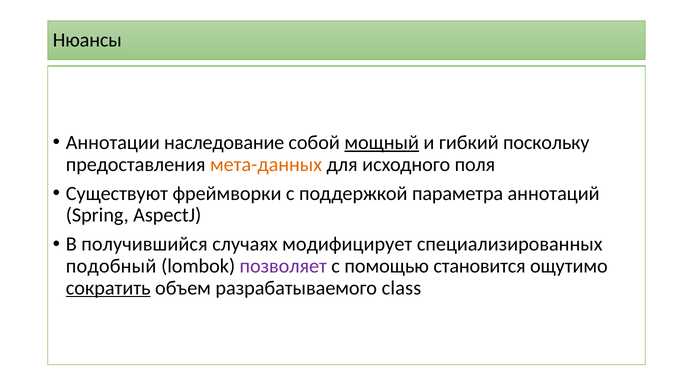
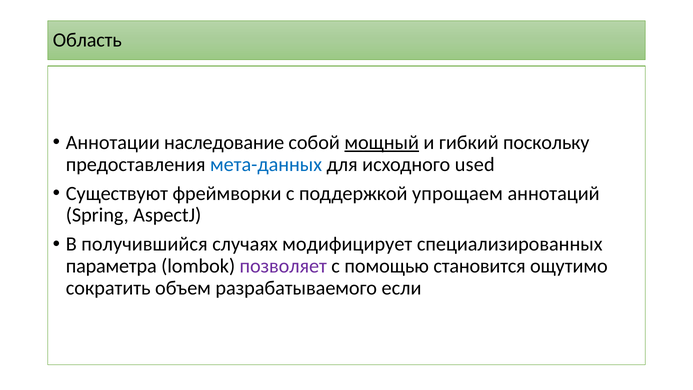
Нюансы: Нюансы -> Область
мета-данных colour: orange -> blue
поля: поля -> used
параметра: параметра -> упрощаем
подобный: подобный -> параметра
сократить underline: present -> none
class: class -> если
